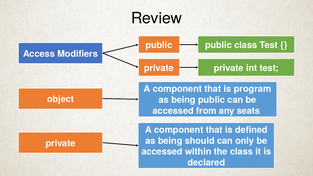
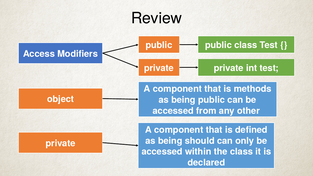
program: program -> methods
seats: seats -> other
